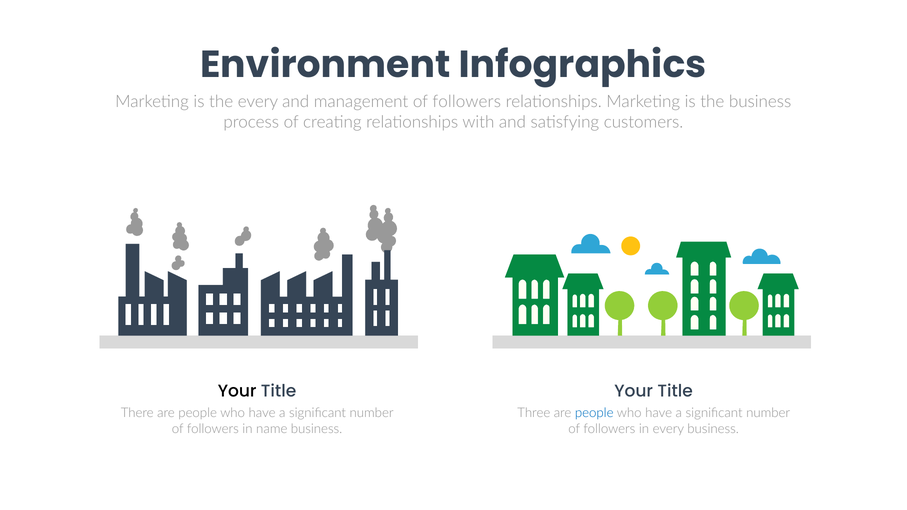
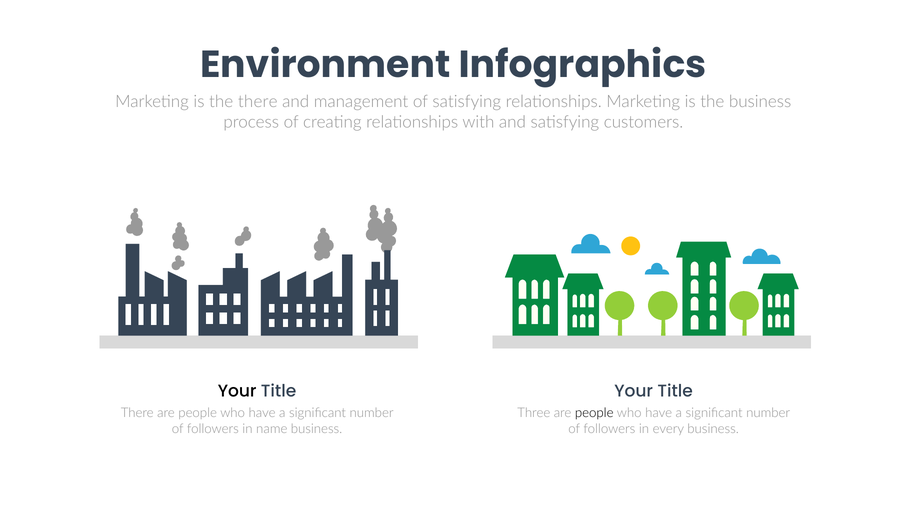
the every: every -> there
management of followers: followers -> satisfying
people at (594, 413) colour: blue -> black
